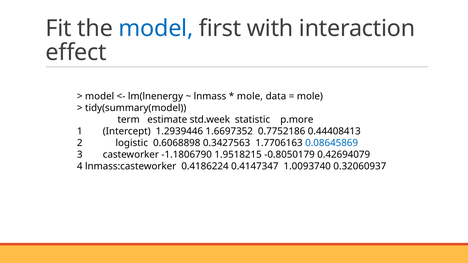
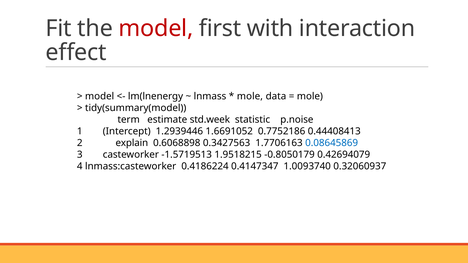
model at (156, 29) colour: blue -> red
p.more: p.more -> p.noise
1.6697352: 1.6697352 -> 1.6691052
logistic: logistic -> explain
-1.1806790: -1.1806790 -> -1.5719513
